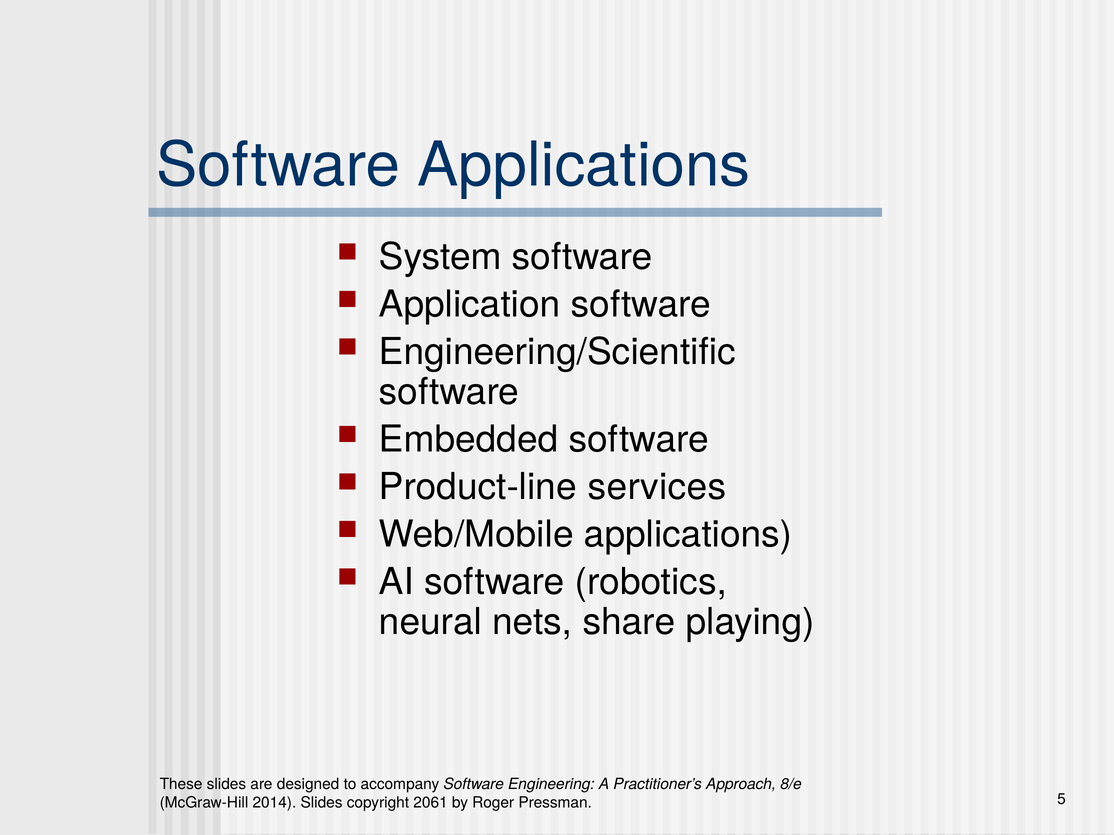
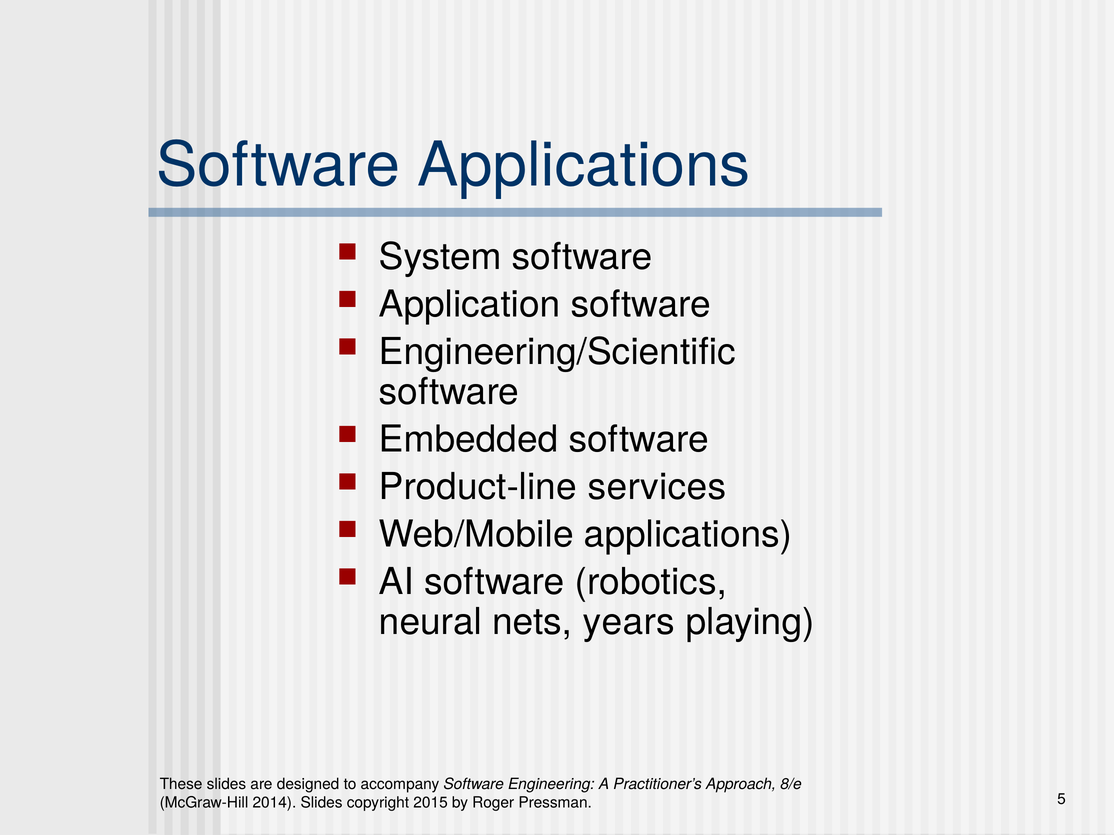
share: share -> years
2061: 2061 -> 2015
